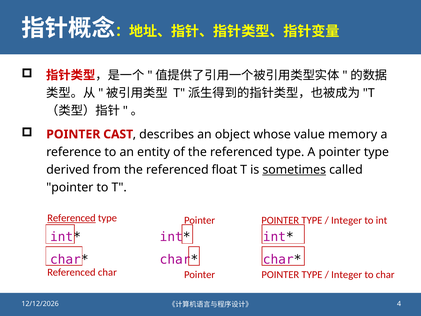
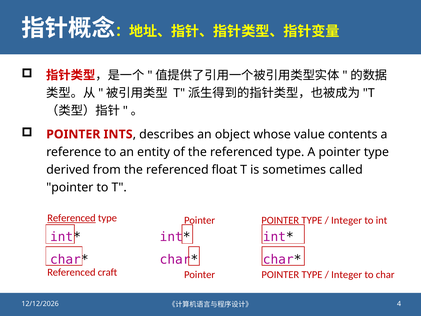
CAST: CAST -> INTS
memory: memory -> contents
sometimes underline: present -> none
Referenced char: char -> craft
